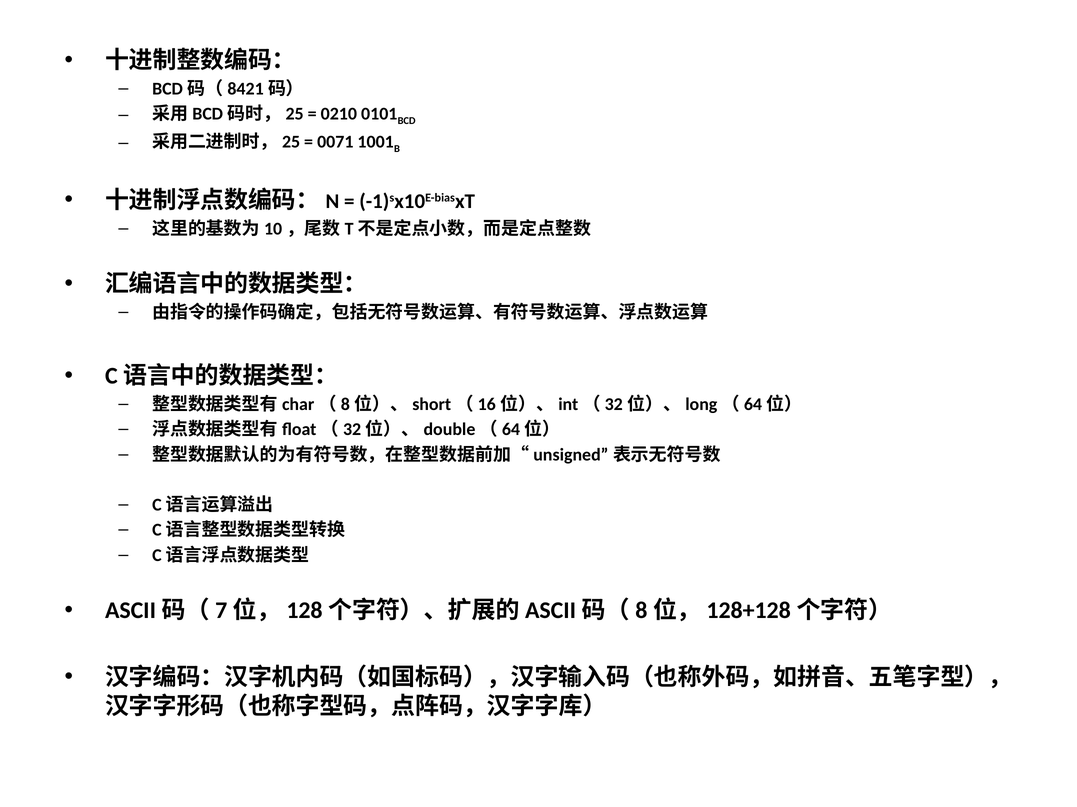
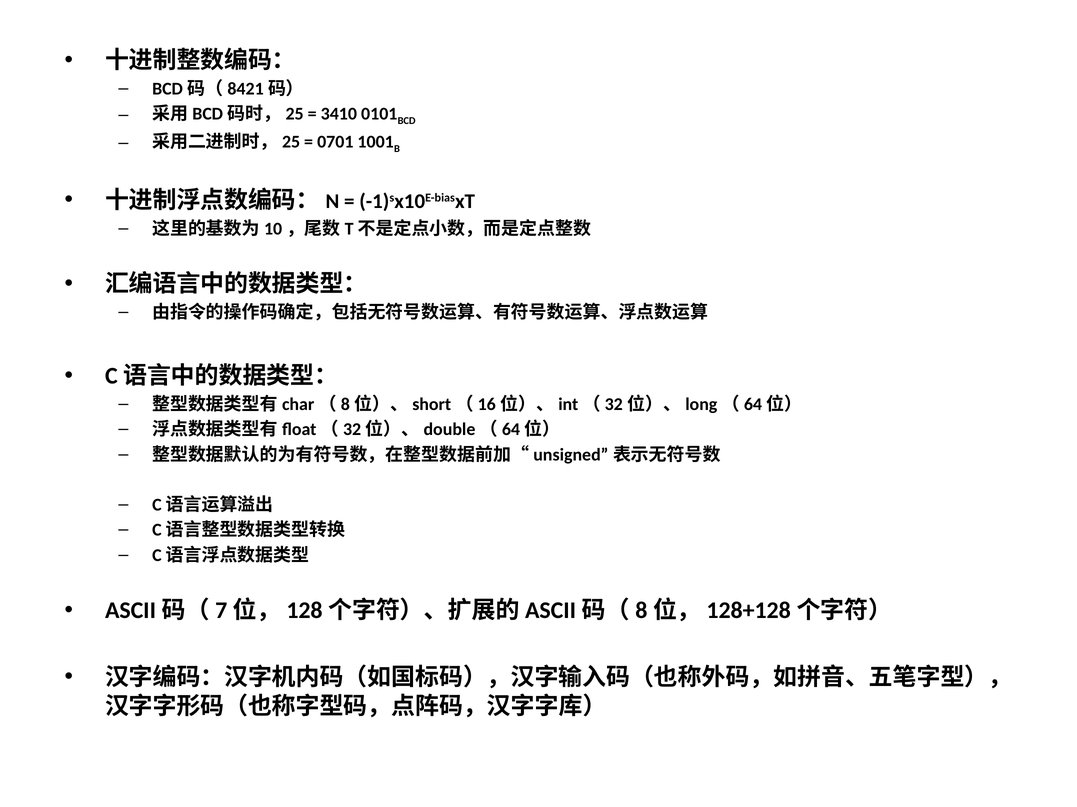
0210: 0210 -> 3410
0071: 0071 -> 0701
